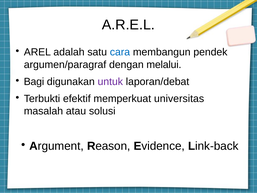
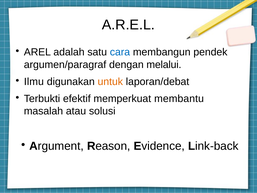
Bagi: Bagi -> Ilmu
untuk colour: purple -> orange
universitas: universitas -> membantu
